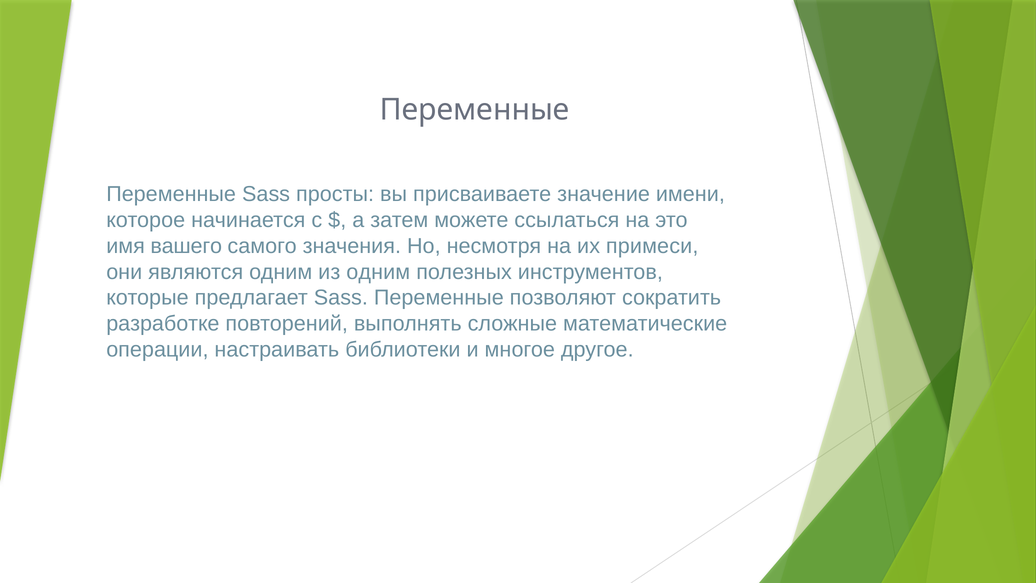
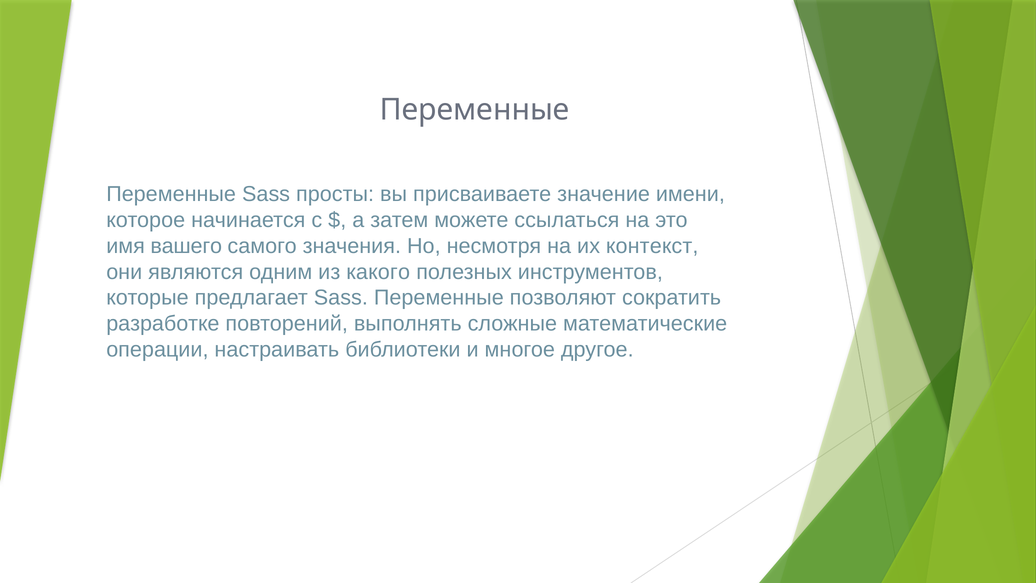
примеси: примеси -> контекст
из одним: одним -> какого
